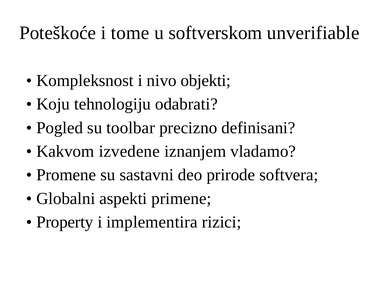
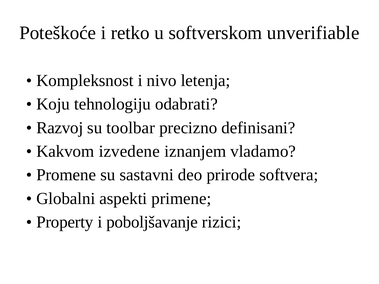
tome: tome -> retko
objekti: objekti -> letenja
Pogled: Pogled -> Razvoj
implementira: implementira -> poboljšavanje
